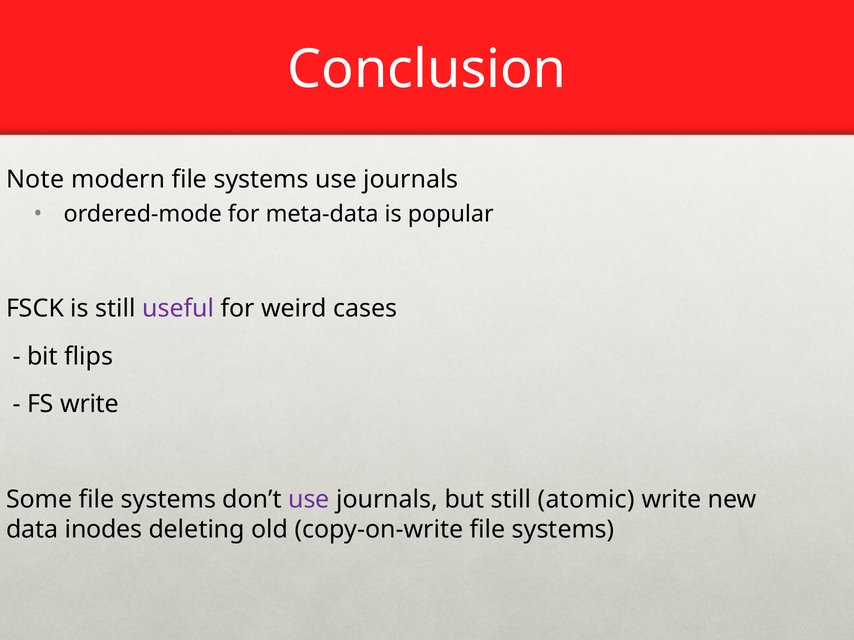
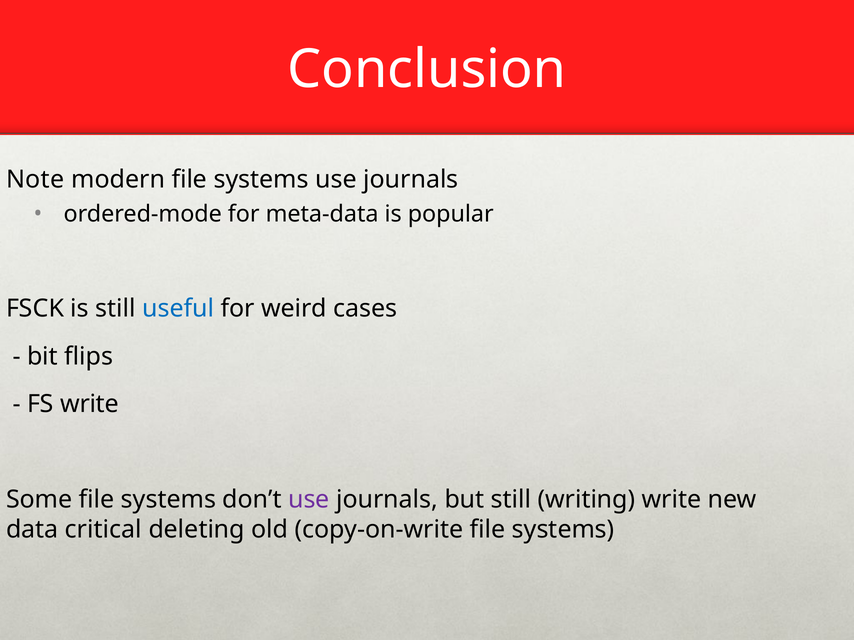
useful colour: purple -> blue
atomic: atomic -> writing
inodes: inodes -> critical
